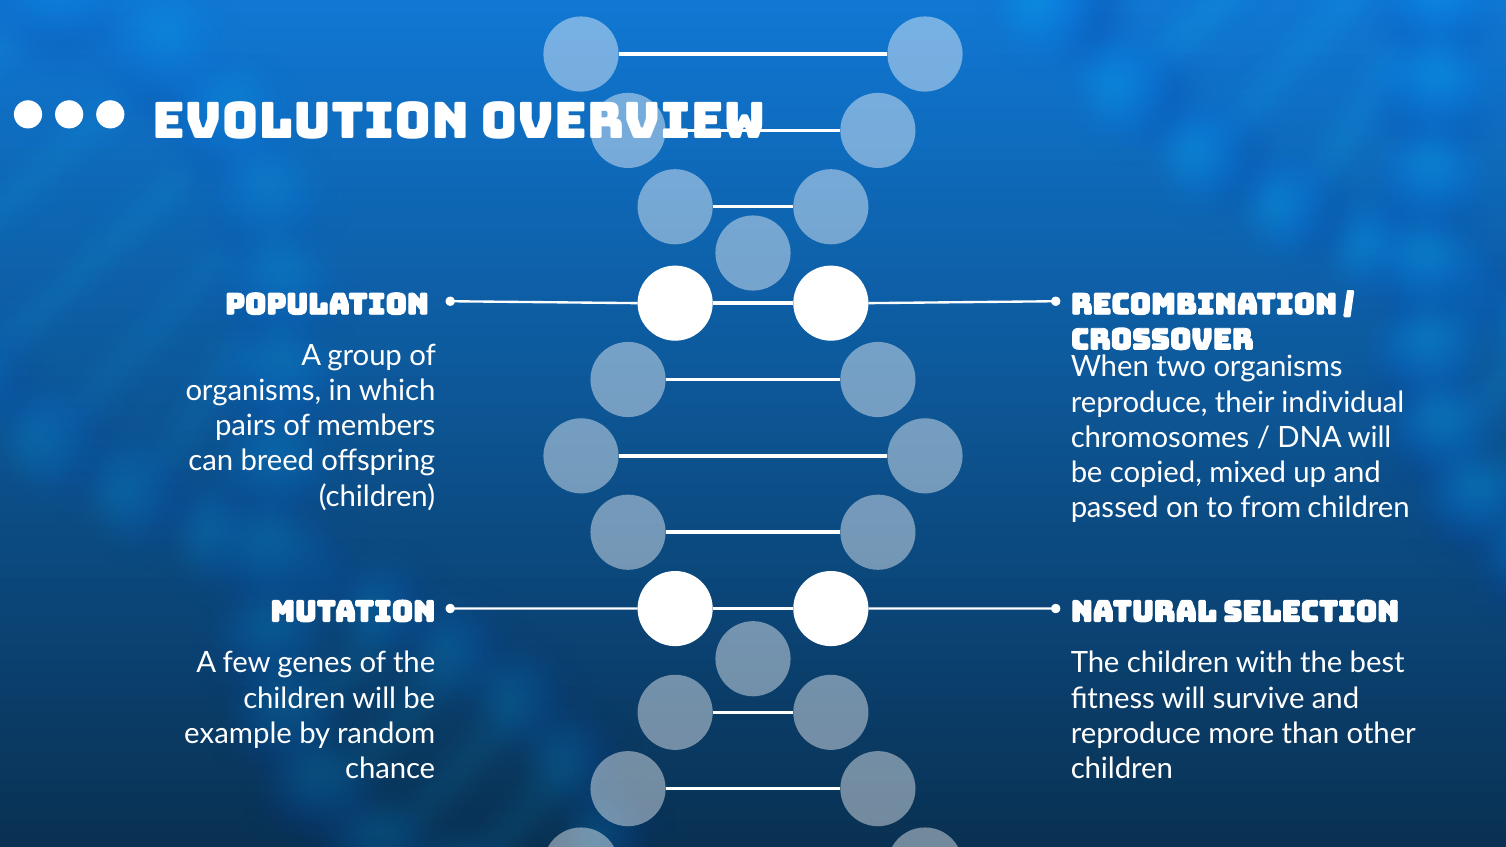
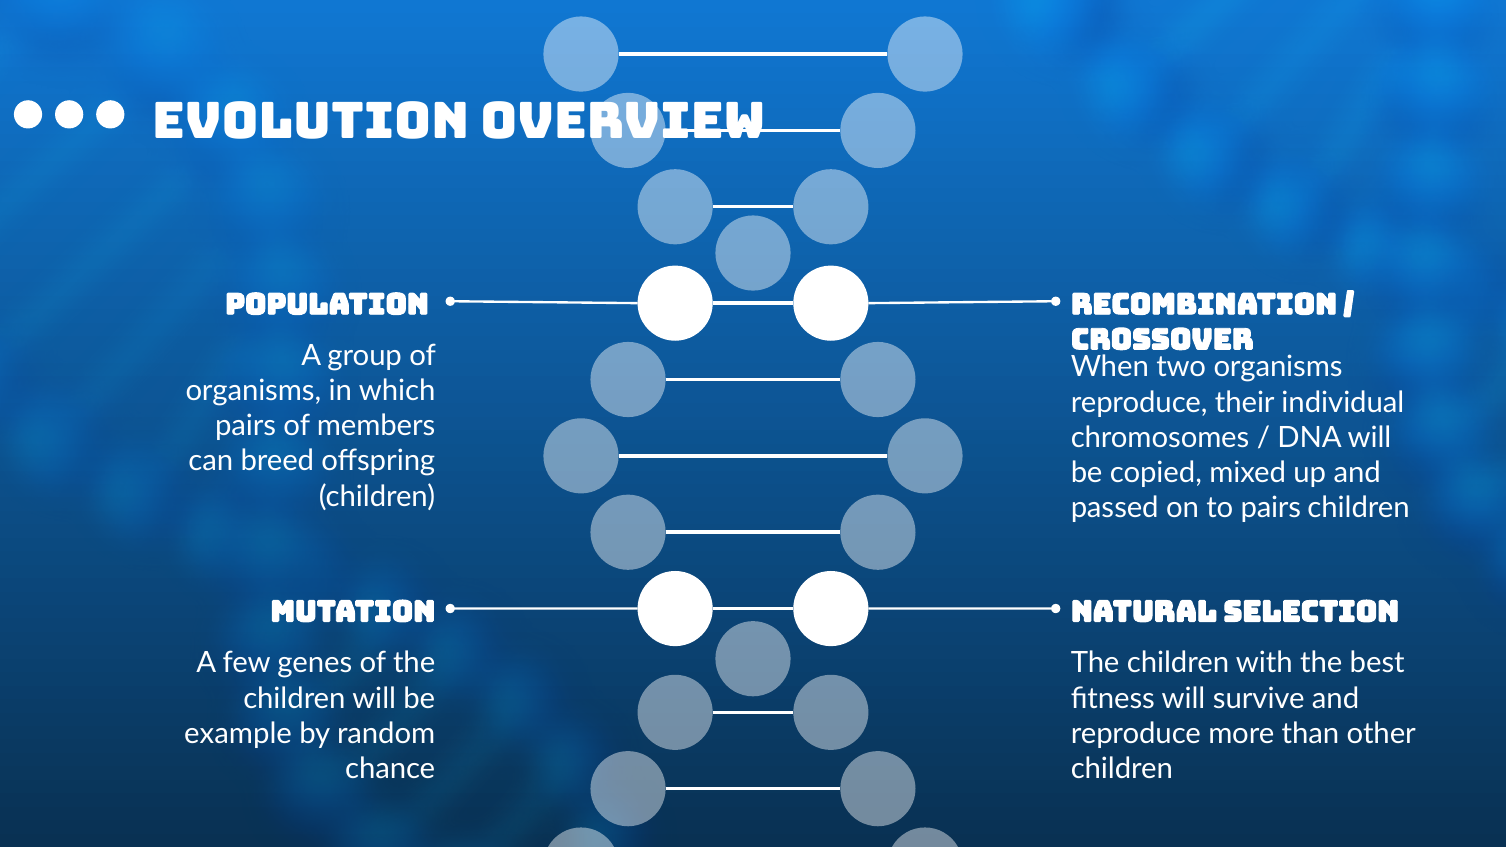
to from: from -> pairs
